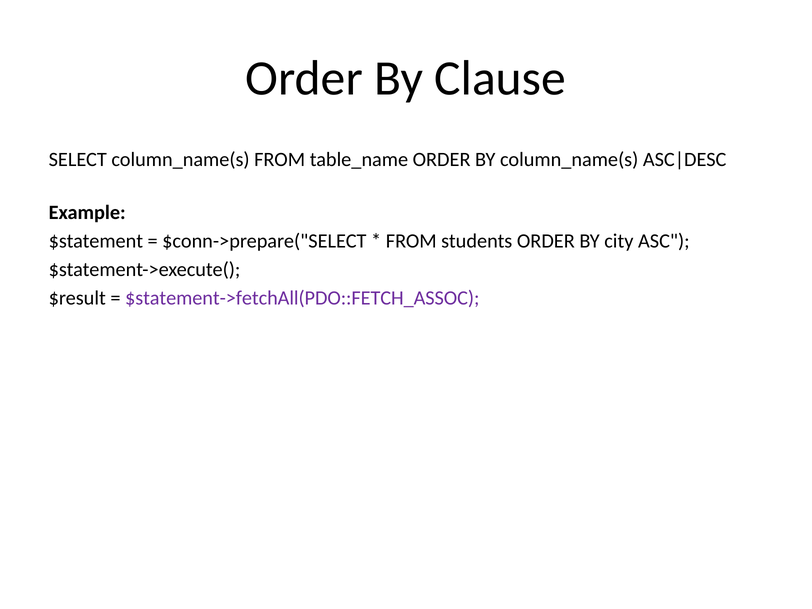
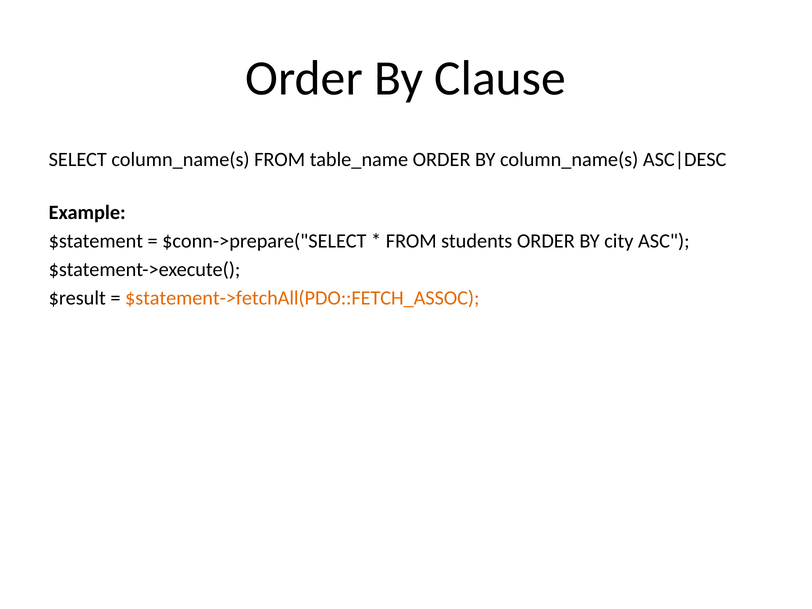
$statement->fetchAll(PDO::FETCH_ASSOC colour: purple -> orange
